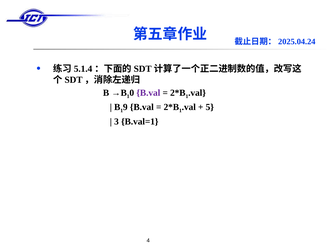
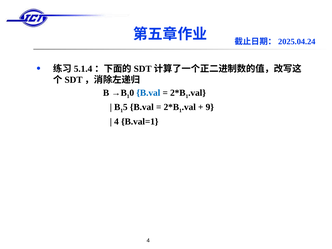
B.val at (148, 93) colour: purple -> blue
9: 9 -> 5
5: 5 -> 9
3 at (116, 122): 3 -> 4
